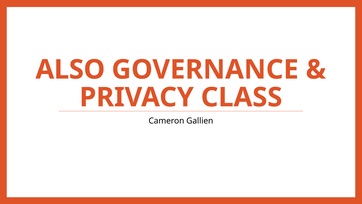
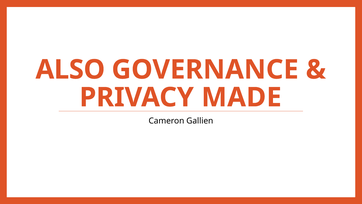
CLASS: CLASS -> MADE
